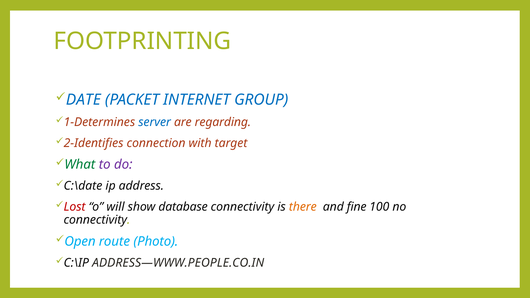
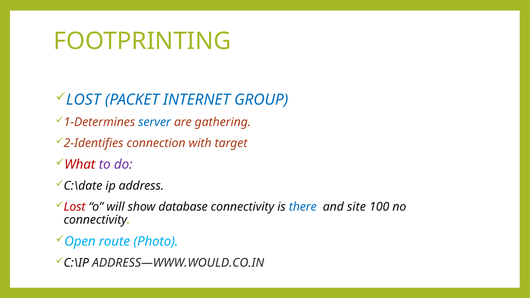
DATE at (83, 100): DATE -> LOST
regarding: regarding -> gathering
What colour: green -> red
there colour: orange -> blue
fine: fine -> site
ADDRESS—WWW.PEOPLE.CO.IN: ADDRESS—WWW.PEOPLE.CO.IN -> ADDRESS—WWW.WOULD.CO.IN
